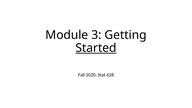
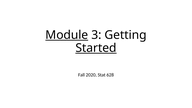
Module underline: none -> present
